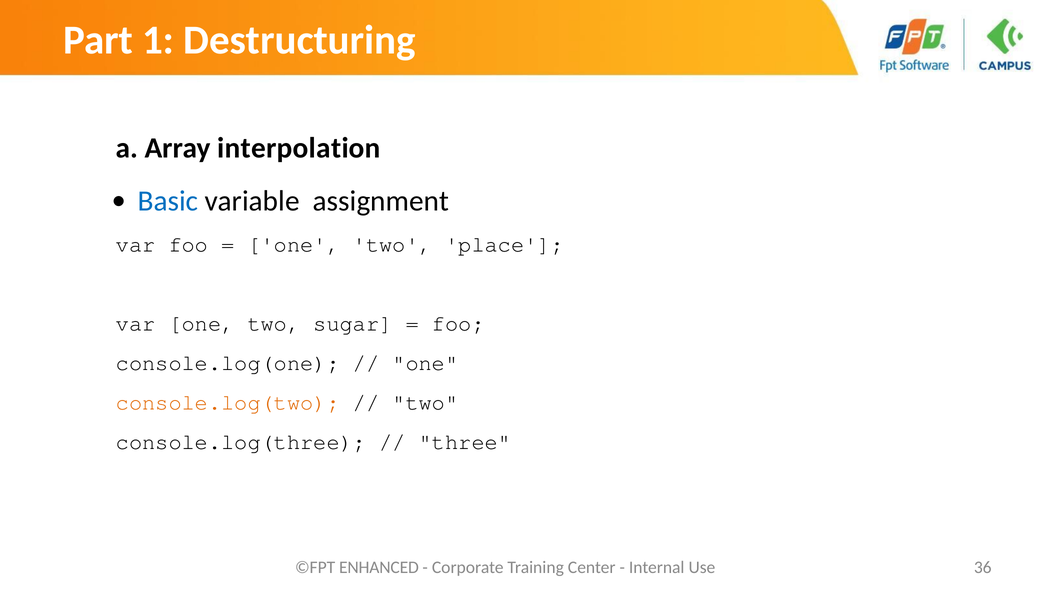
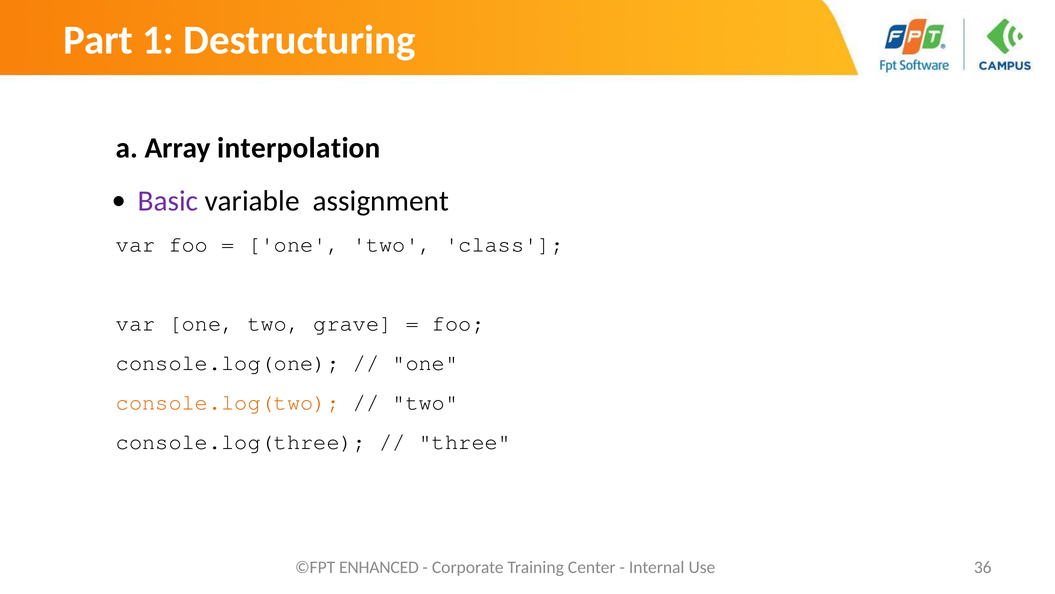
Basic colour: blue -> purple
place: place -> class
sugar: sugar -> grave
